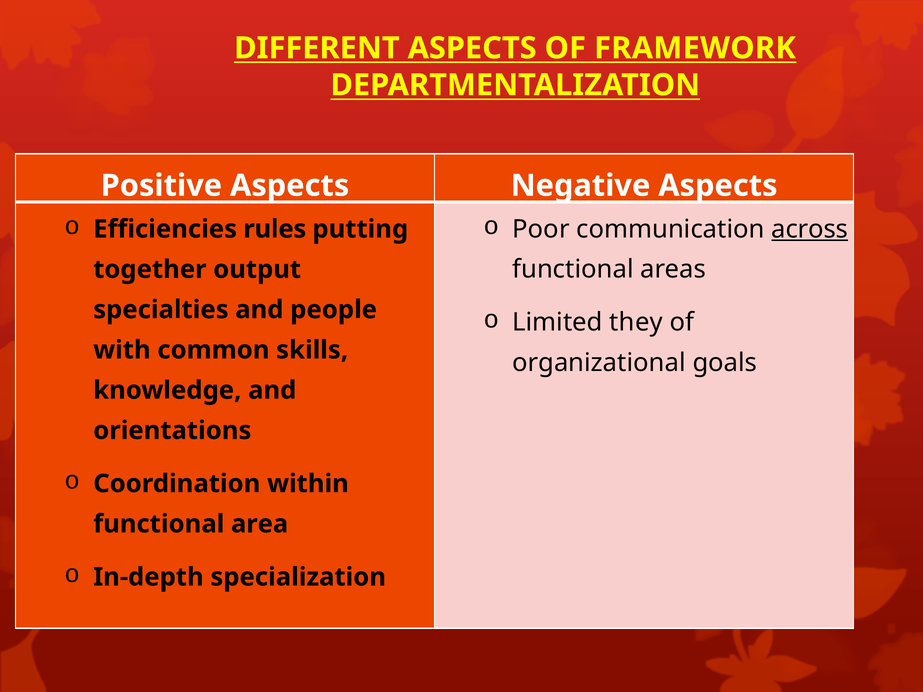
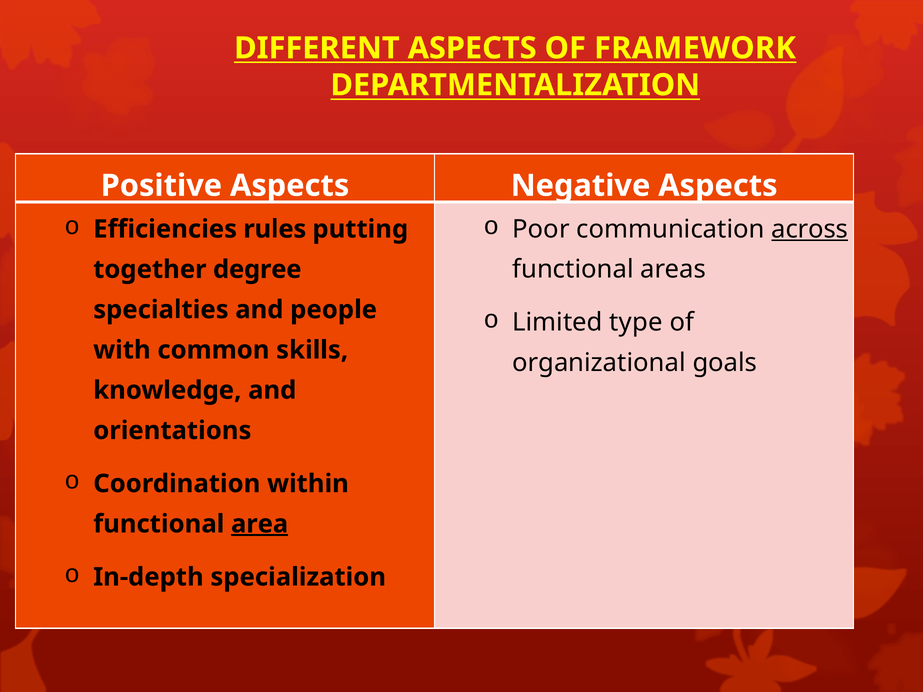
output: output -> degree
they: they -> type
area underline: none -> present
